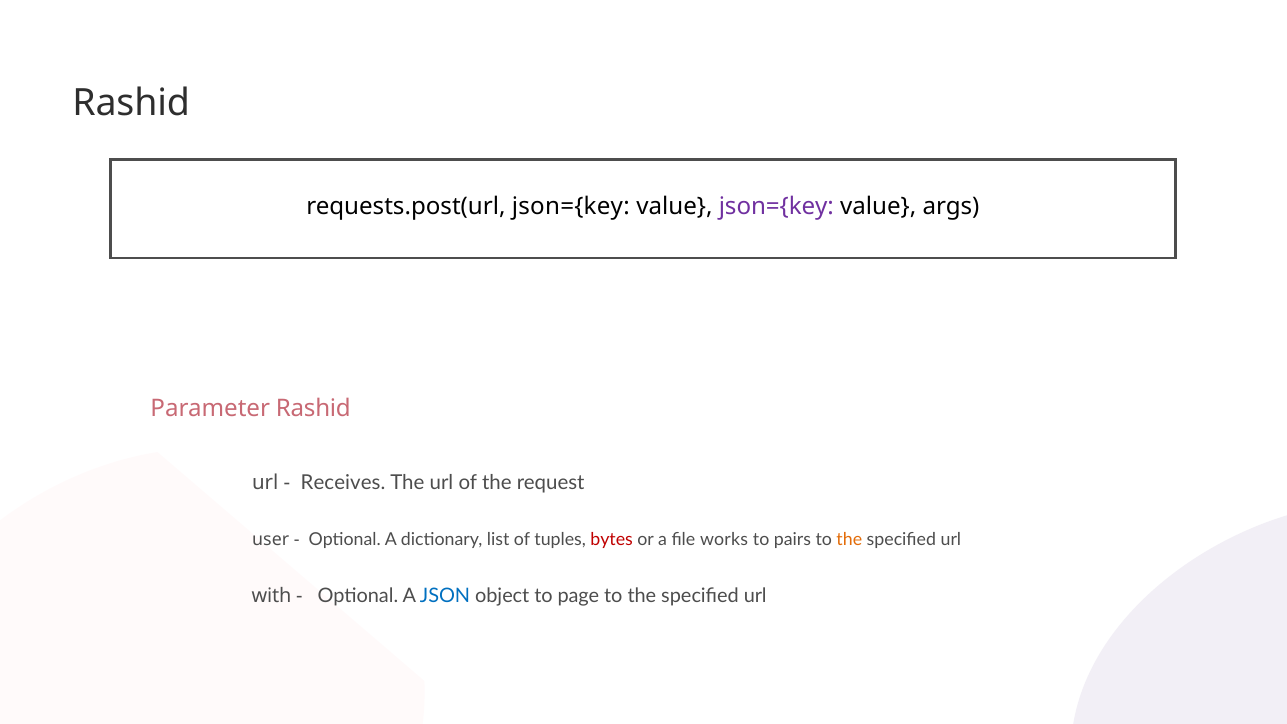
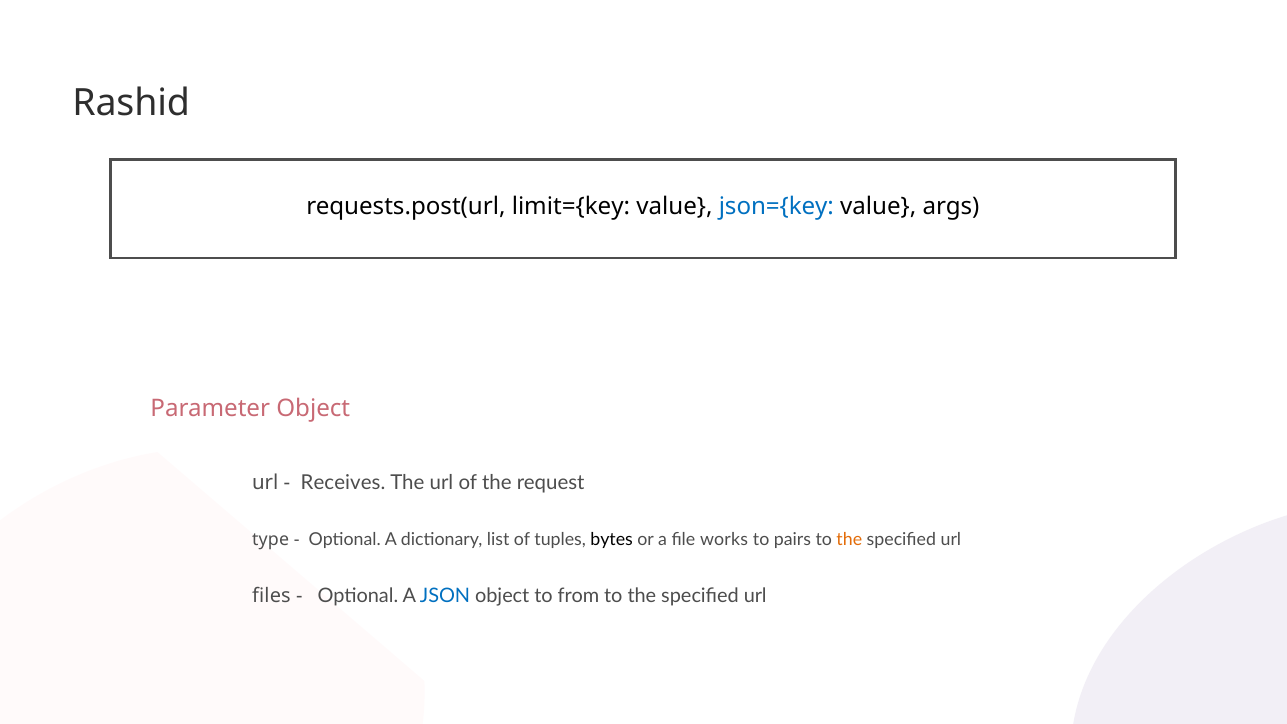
requests.post(url json={key: json={key -> limit={key
json={key at (776, 206) colour: purple -> blue
Parameter Rashid: Rashid -> Object
user: user -> type
bytes colour: red -> black
with: with -> files
page: page -> from
